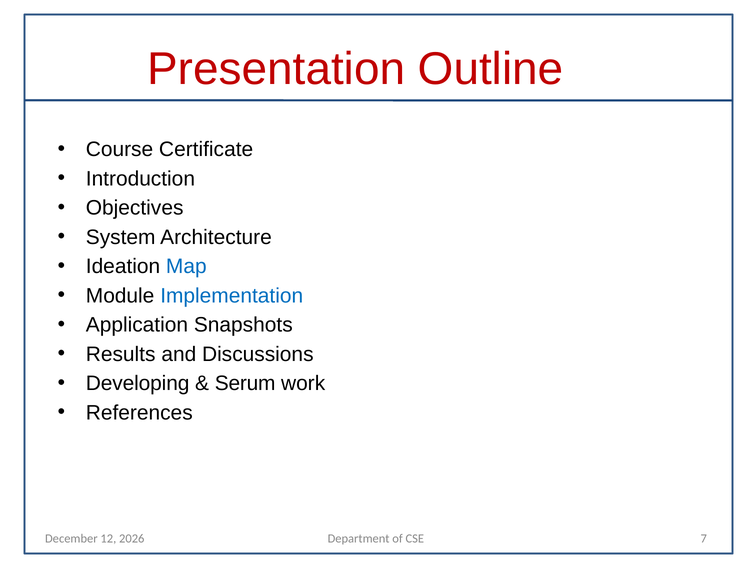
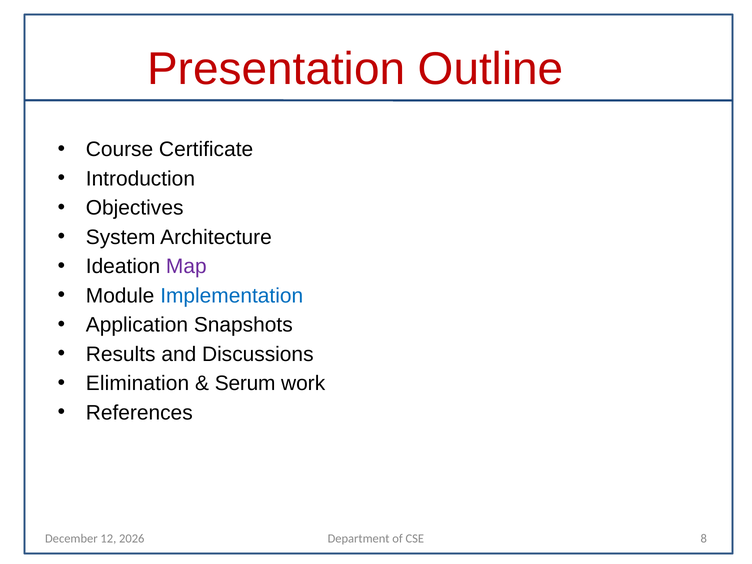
Map colour: blue -> purple
Developing: Developing -> Elimination
7: 7 -> 8
